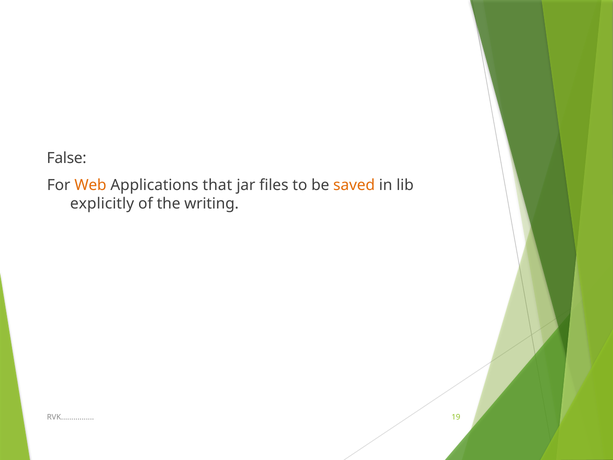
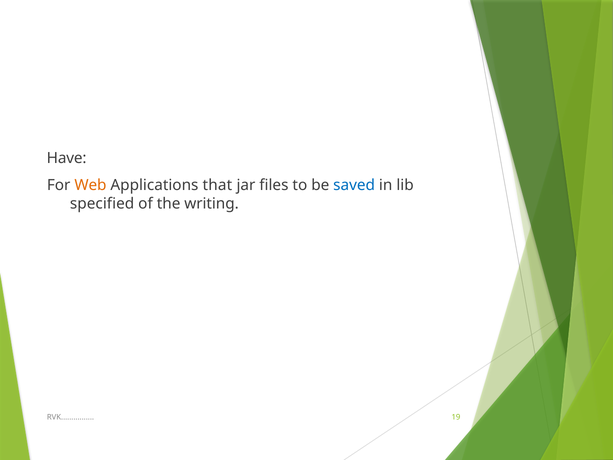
False: False -> Have
saved colour: orange -> blue
explicitly: explicitly -> specified
